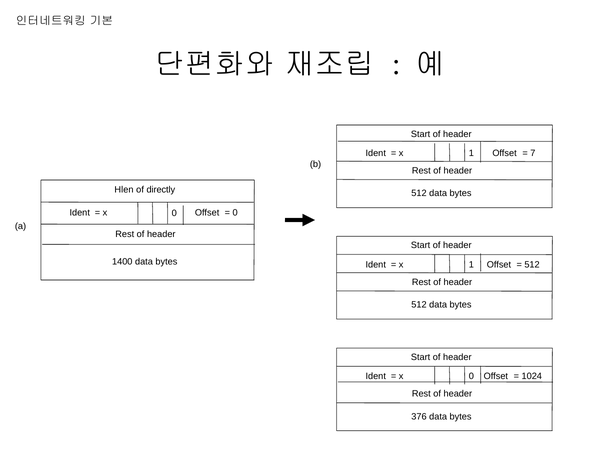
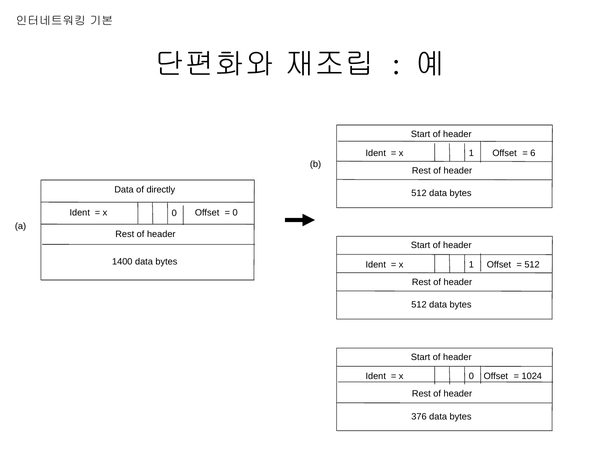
7: 7 -> 6
Hlen at (124, 190): Hlen -> Data
